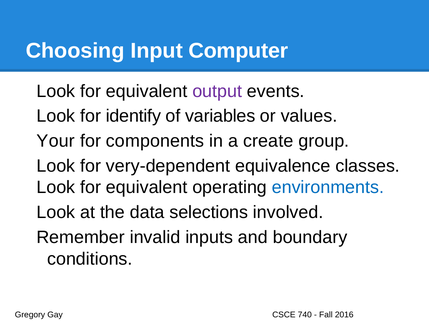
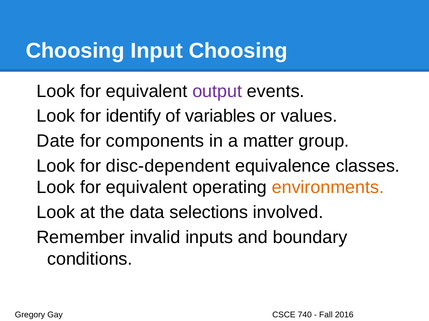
Input Computer: Computer -> Choosing
Your: Your -> Date
create: create -> matter
very-dependent: very-dependent -> disc-dependent
environments colour: blue -> orange
